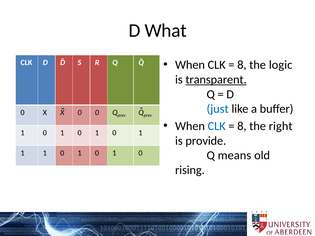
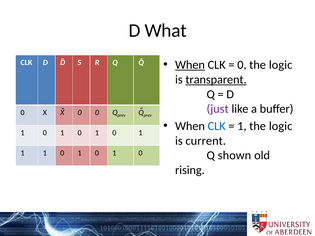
When at (190, 65) underline: none -> present
8 at (242, 65): 8 -> 0
just colour: blue -> purple
8 at (242, 126): 8 -> 1
right at (281, 126): right -> logic
provide: provide -> current
means: means -> shown
